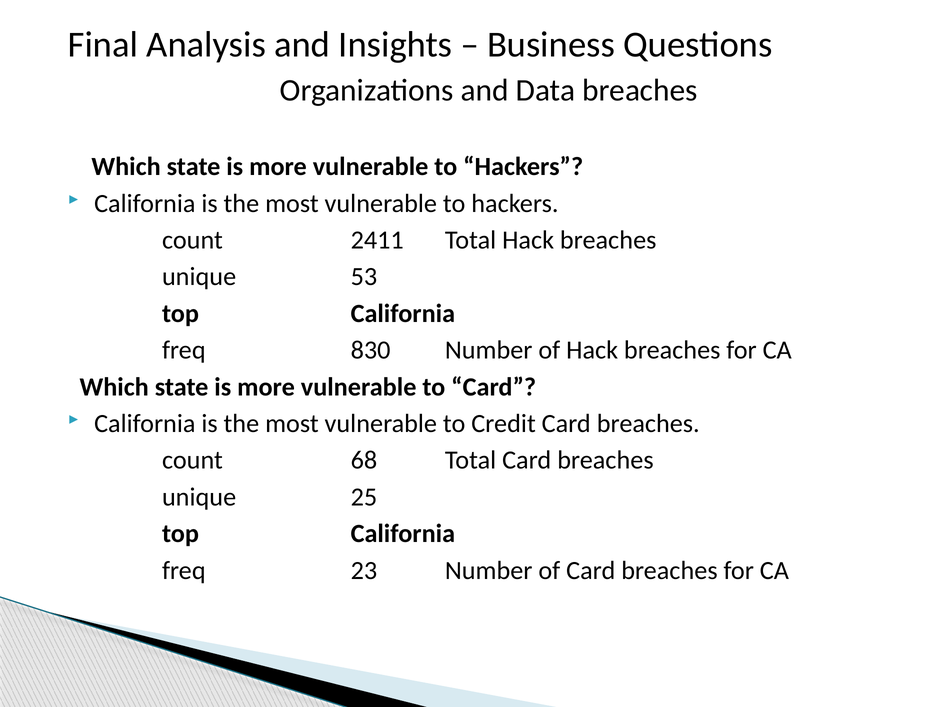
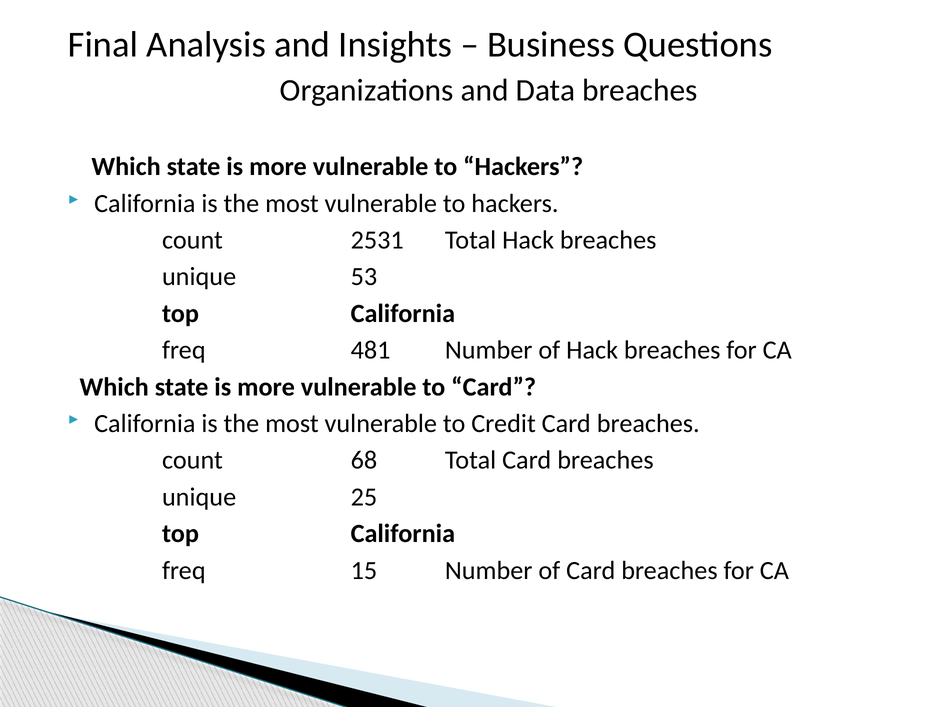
2411: 2411 -> 2531
830: 830 -> 481
23: 23 -> 15
